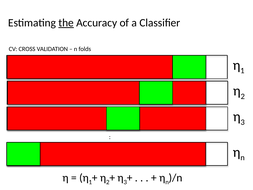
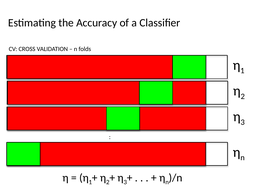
the underline: present -> none
